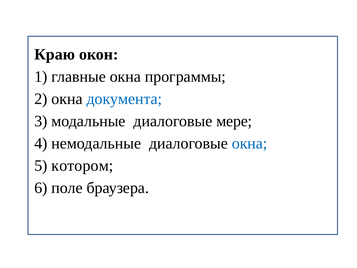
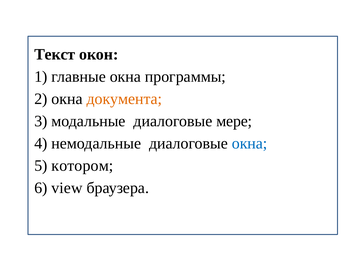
Краю: Краю -> Текст
документа colour: blue -> orange
поле: поле -> view
